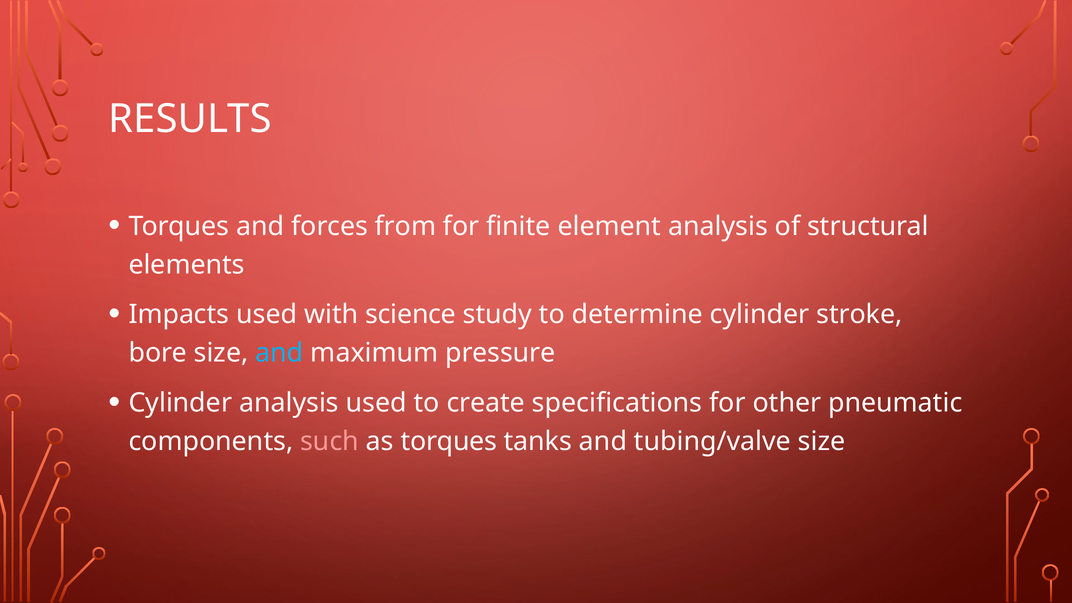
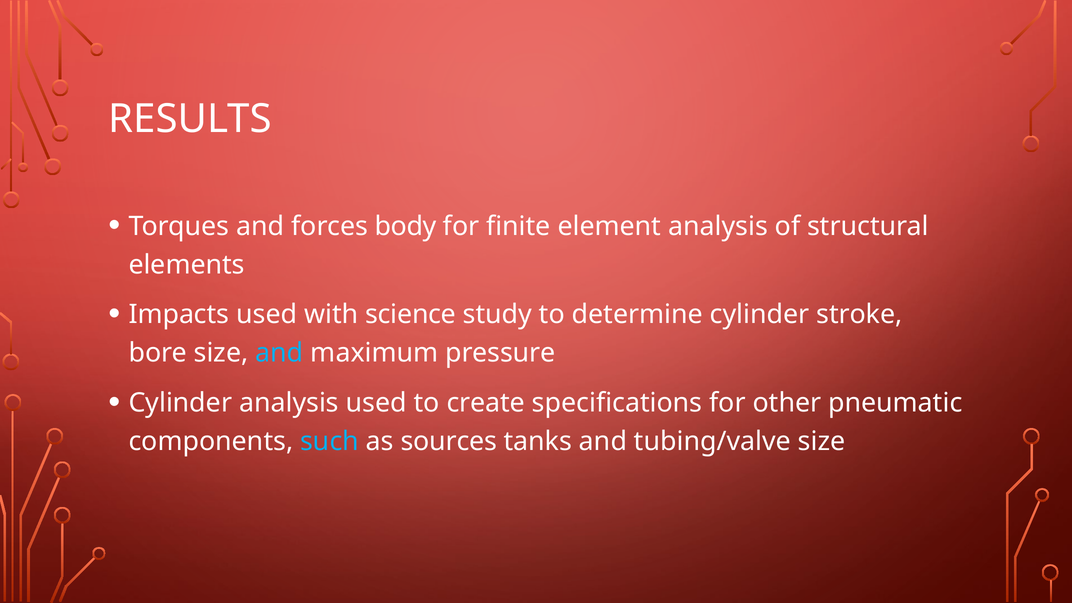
from: from -> body
such colour: pink -> light blue
as torques: torques -> sources
